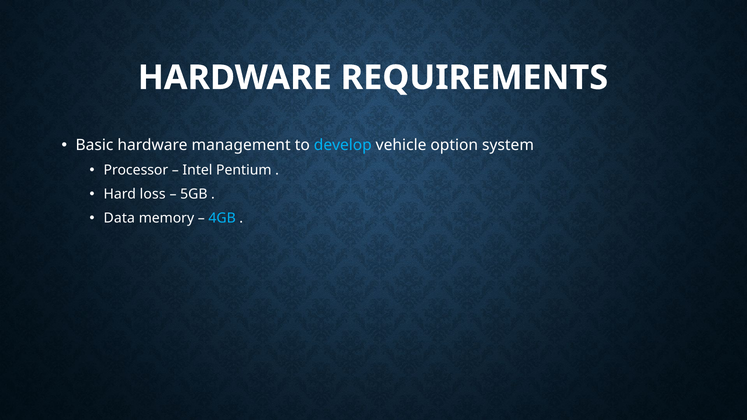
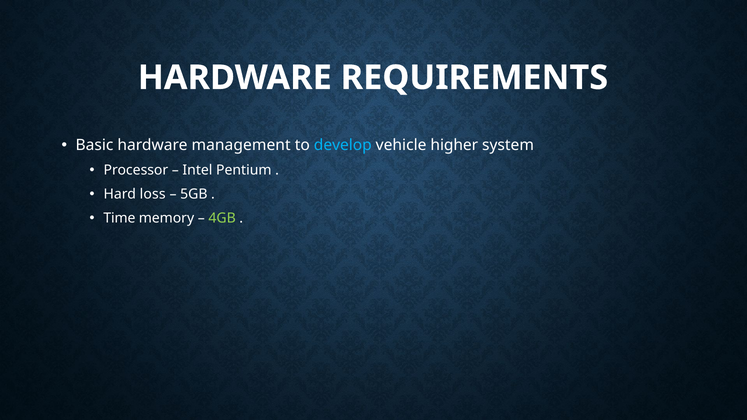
option: option -> higher
Data: Data -> Time
4GB colour: light blue -> light green
